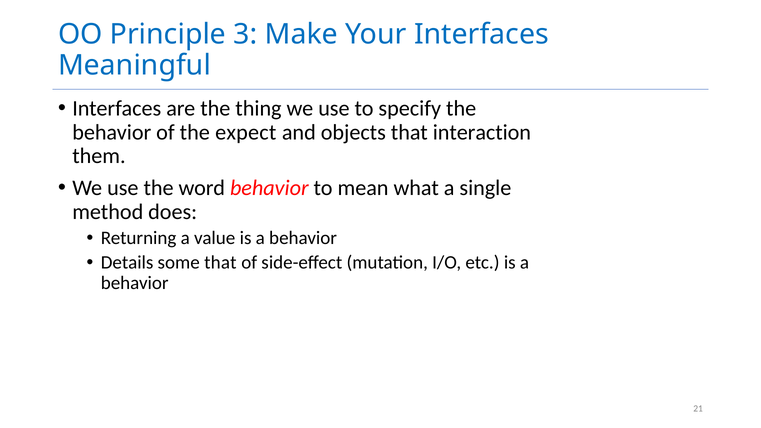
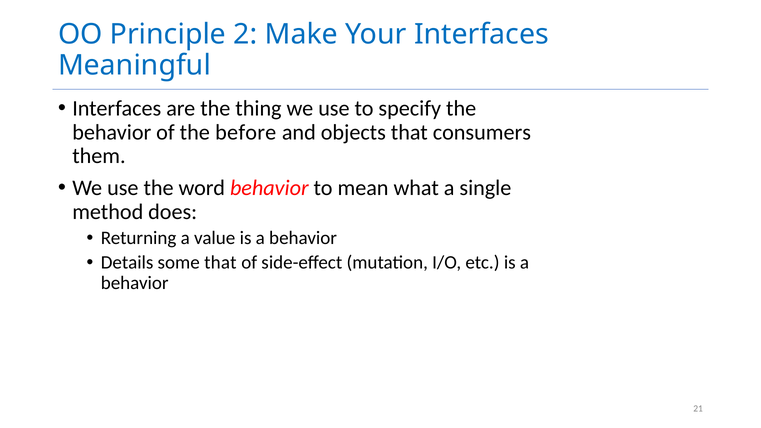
3: 3 -> 2
expect: expect -> before
interaction: interaction -> consumers
